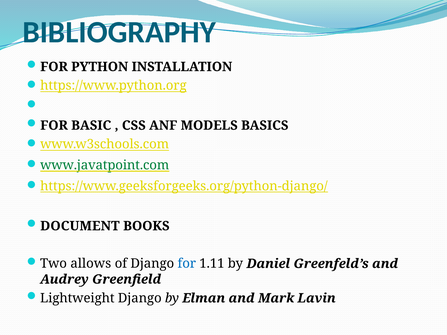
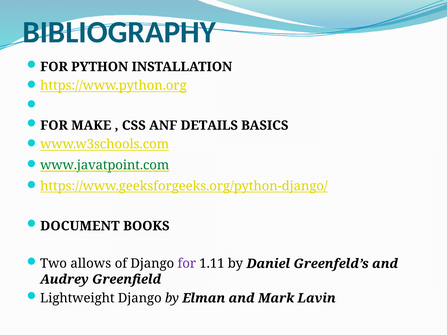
BASIC: BASIC -> MAKE
MODELS: MODELS -> DETAILS
for at (187, 264) colour: blue -> purple
